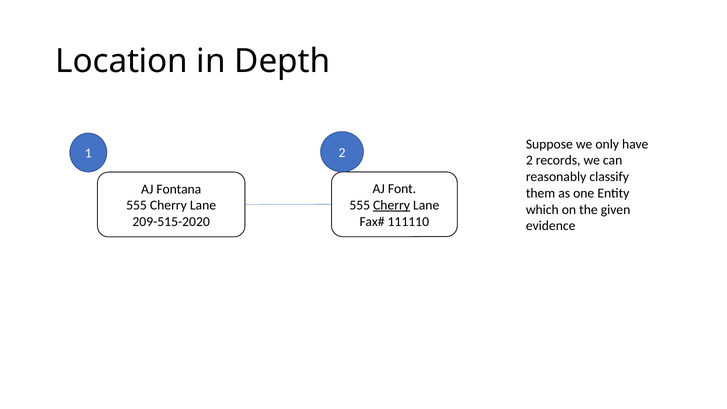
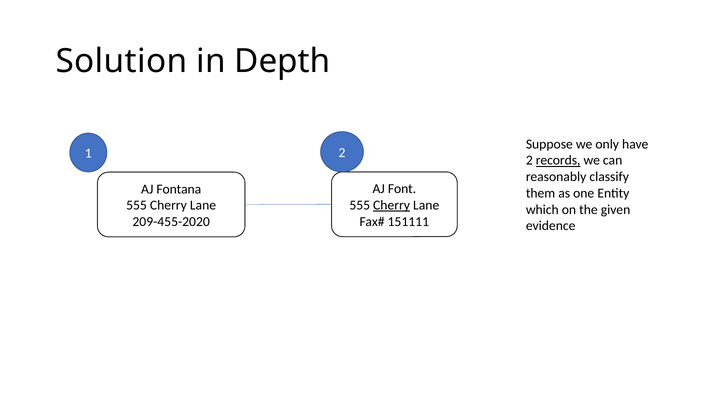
Location: Location -> Solution
records underline: none -> present
111110: 111110 -> 151111
209-515-2020: 209-515-2020 -> 209-455-2020
